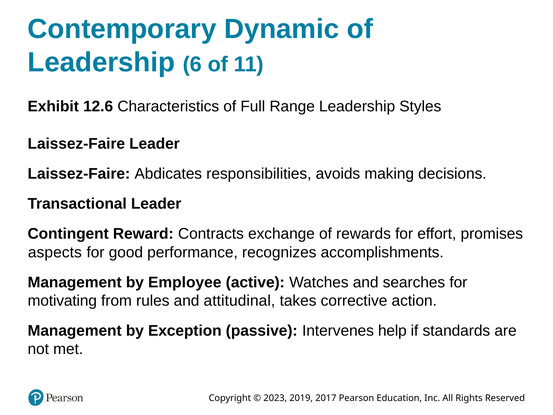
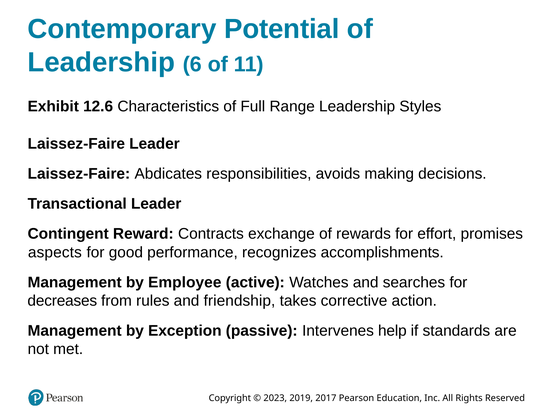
Dynamic: Dynamic -> Potential
motivating: motivating -> decreases
attitudinal: attitudinal -> friendship
